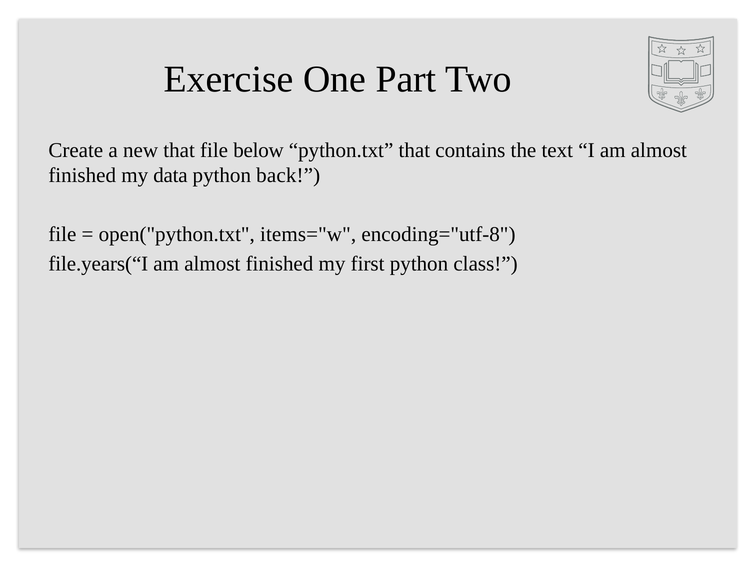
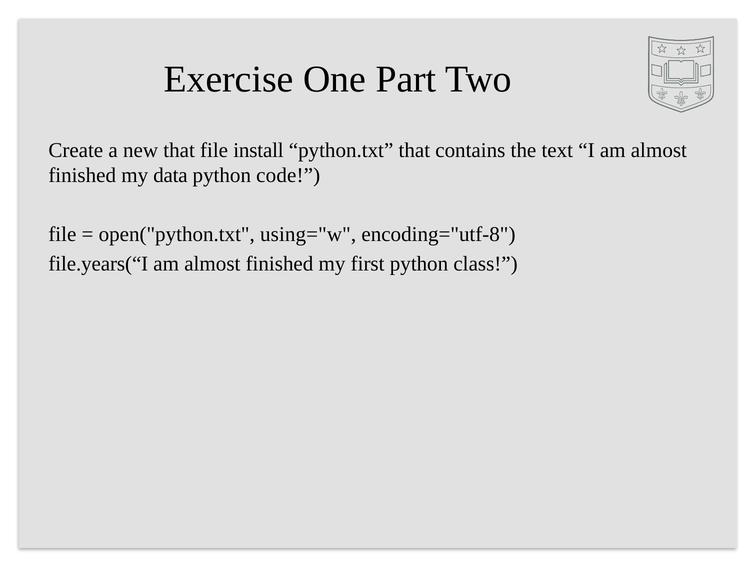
below: below -> install
back: back -> code
items="w: items="w -> using="w
